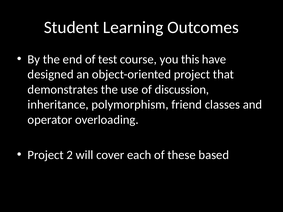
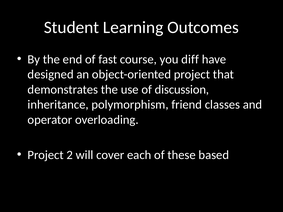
test: test -> fast
this: this -> diff
